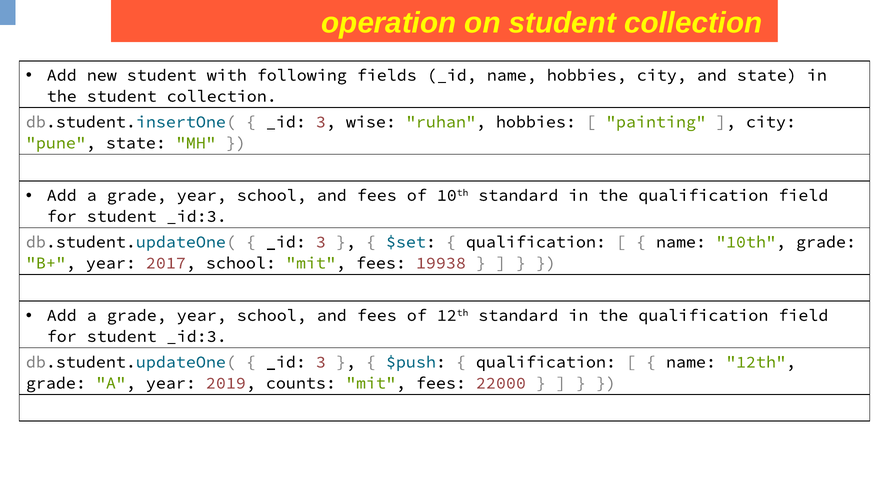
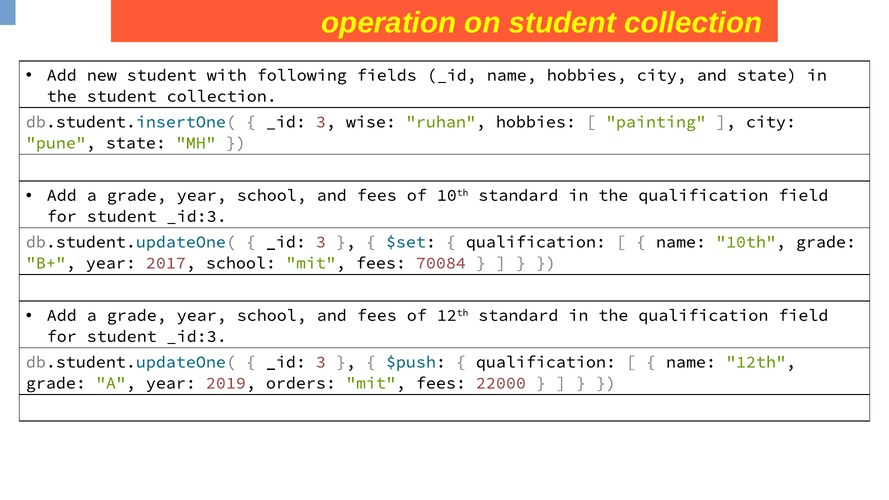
19938: 19938 -> 70084
counts: counts -> orders
